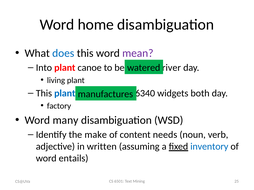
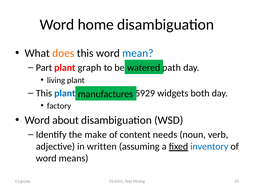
does colour: blue -> orange
mean colour: purple -> blue
Into: Into -> Part
canoe: canoe -> graph
river: river -> path
6340: 6340 -> 5929
many: many -> about
entails: entails -> means
